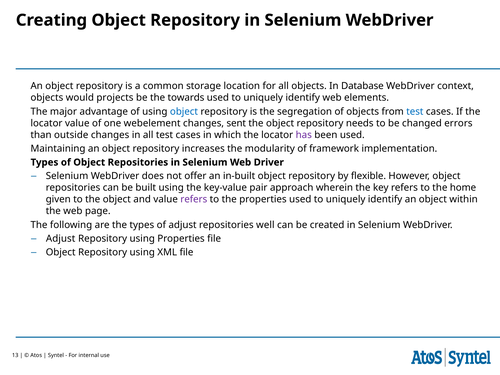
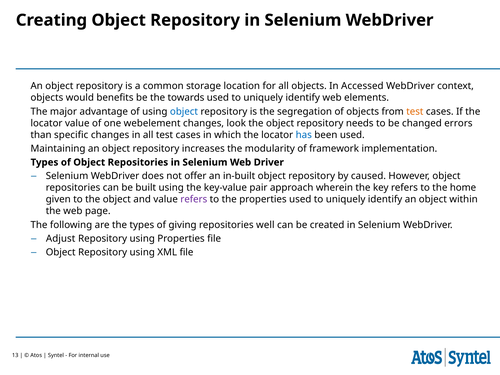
Database: Database -> Accessed
projects: projects -> benefits
test at (415, 111) colour: blue -> orange
sent: sent -> look
outside: outside -> specific
has colour: purple -> blue
flexible: flexible -> caused
of adjust: adjust -> giving
